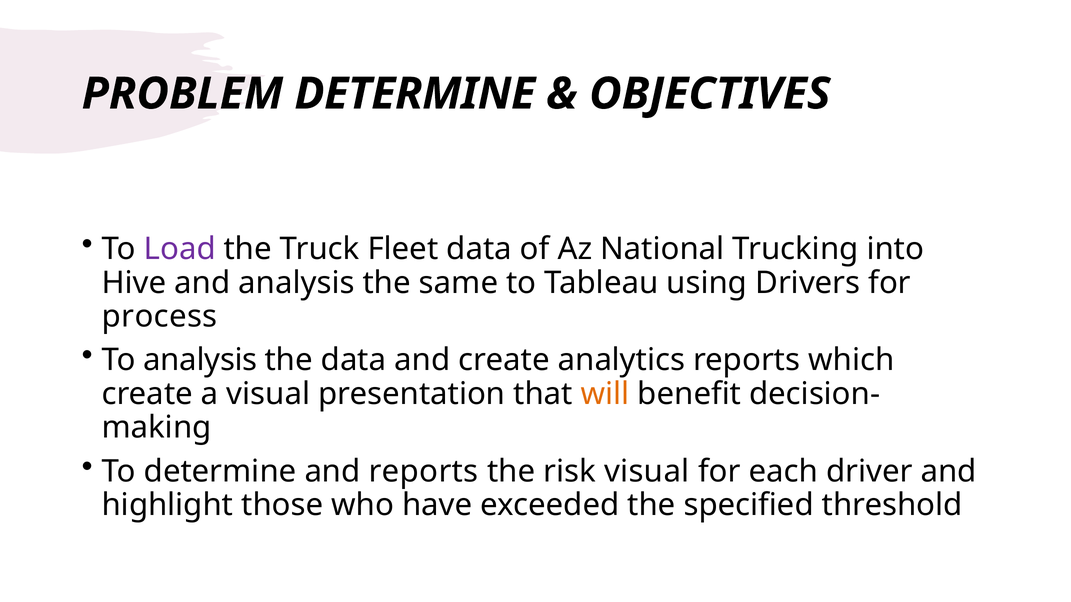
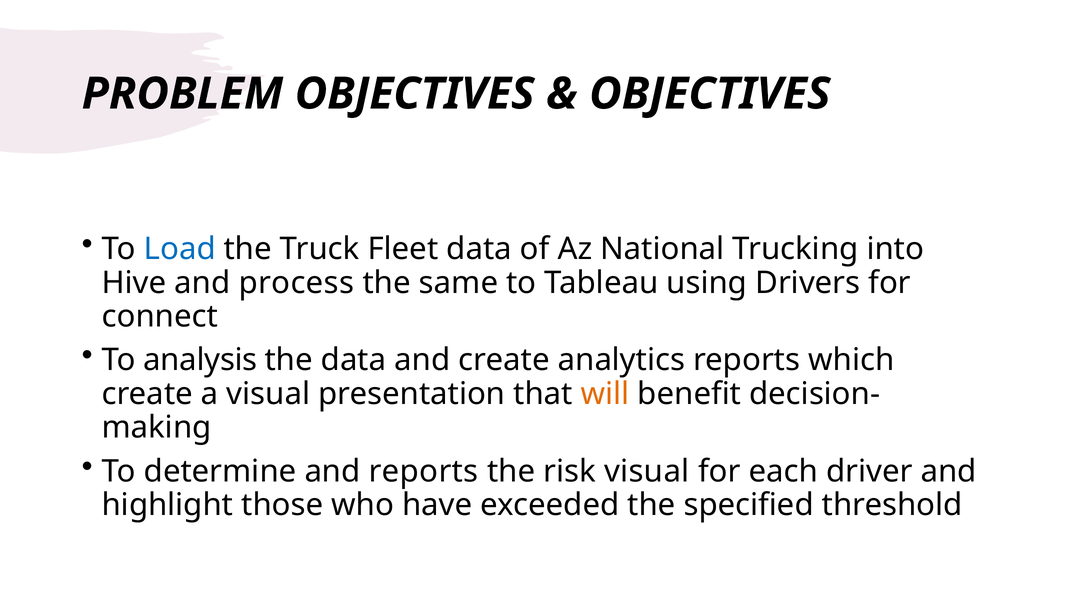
PROBLEM DETERMINE: DETERMINE -> OBJECTIVES
Load colour: purple -> blue
and analysis: analysis -> process
process: process -> connect
